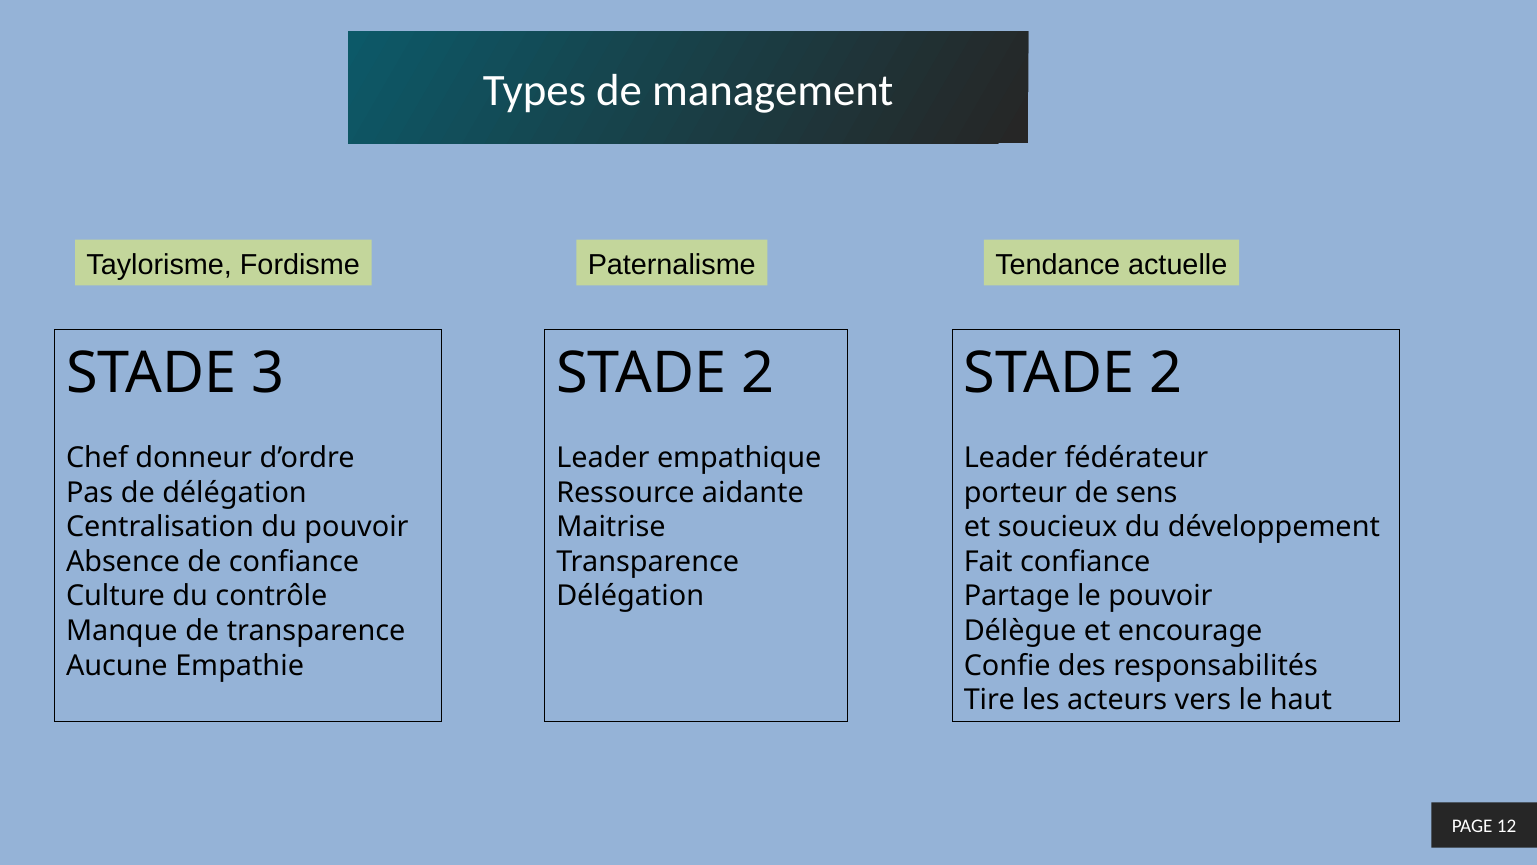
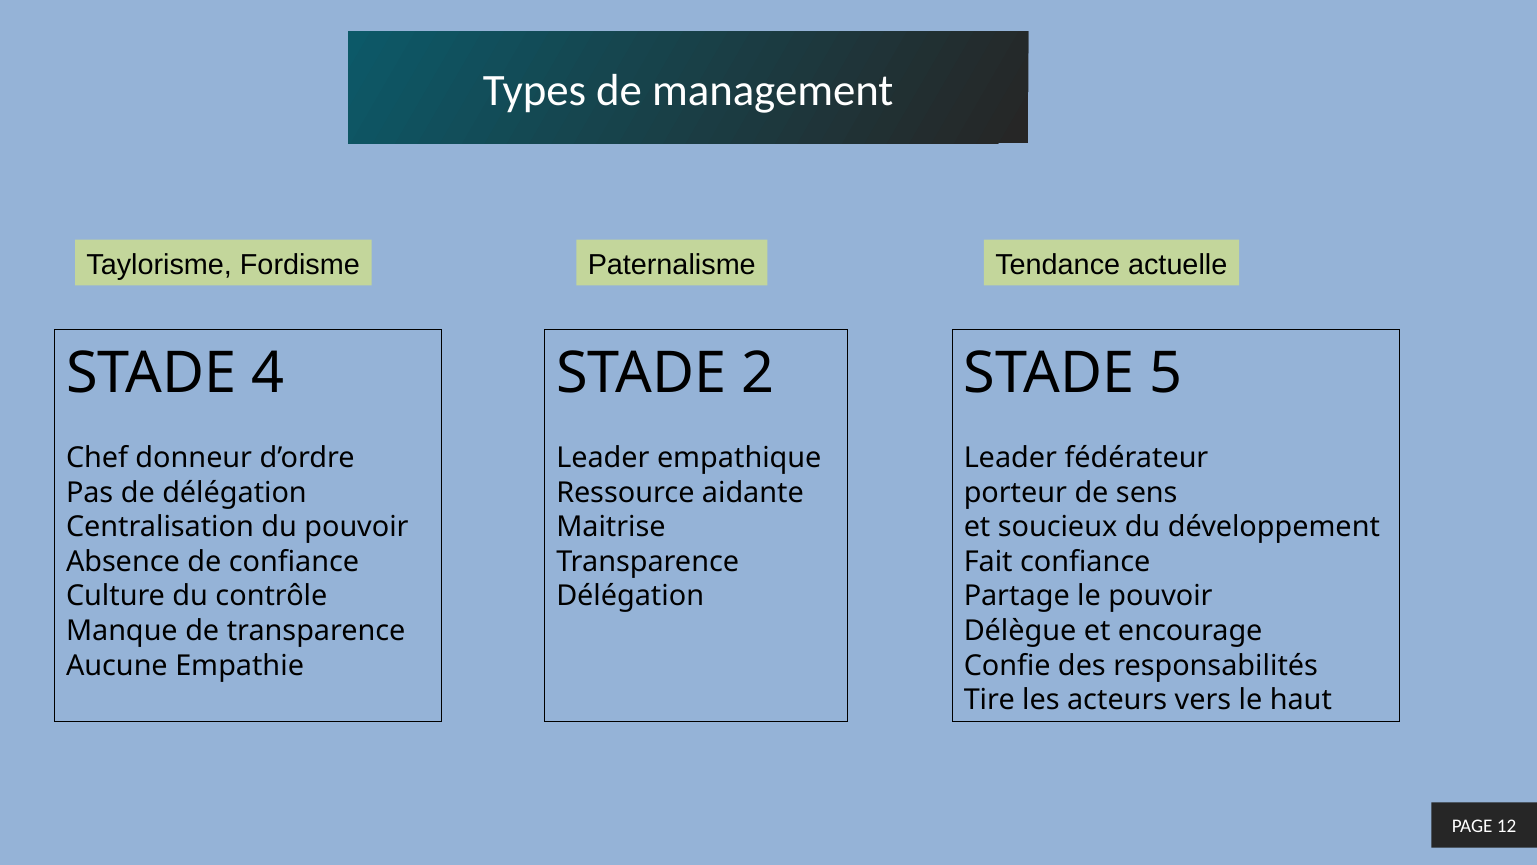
3: 3 -> 4
2 at (1166, 373): 2 -> 5
